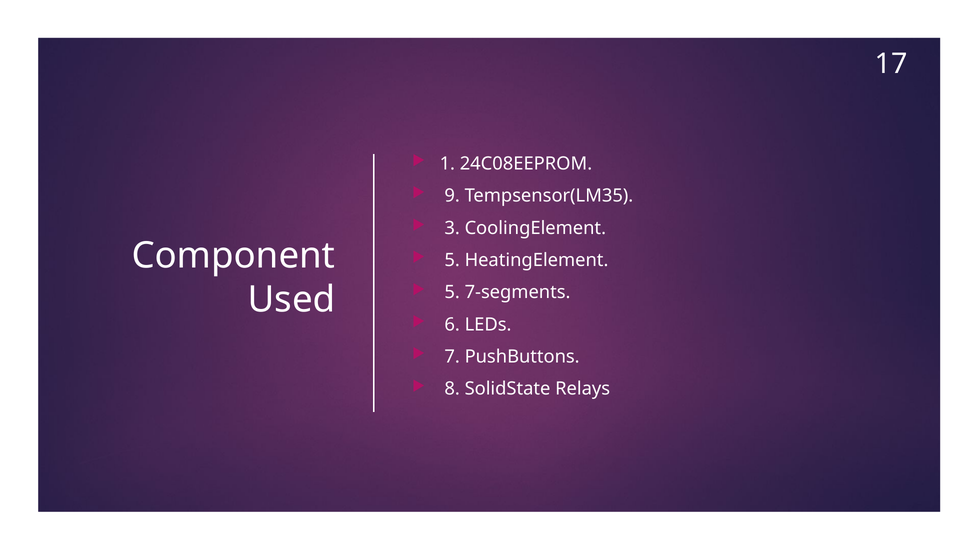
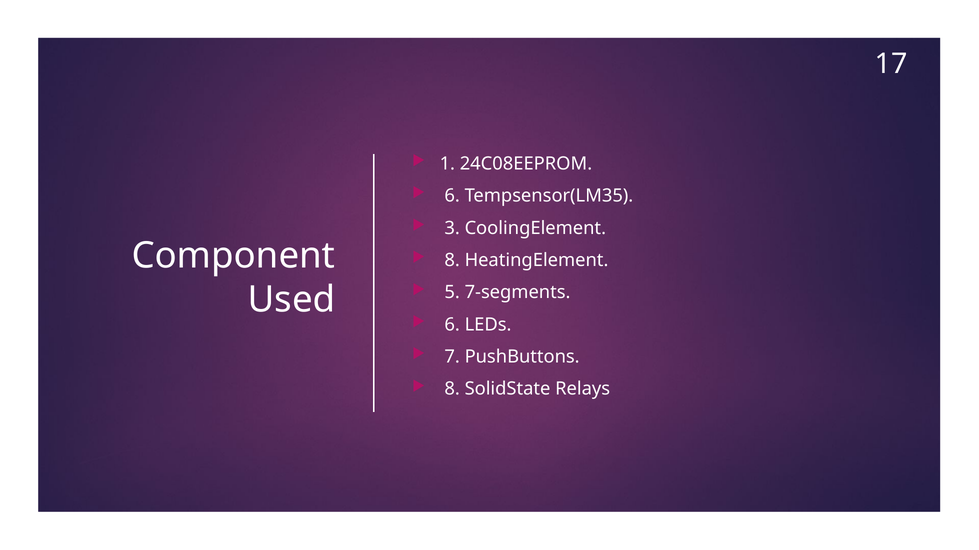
9 at (452, 196): 9 -> 6
5 at (452, 260): 5 -> 8
